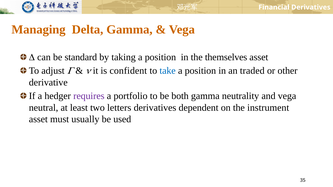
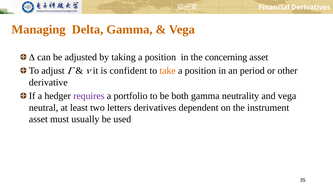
standard: standard -> adjusted
themselves: themselves -> concerning
take colour: blue -> orange
traded: traded -> period
